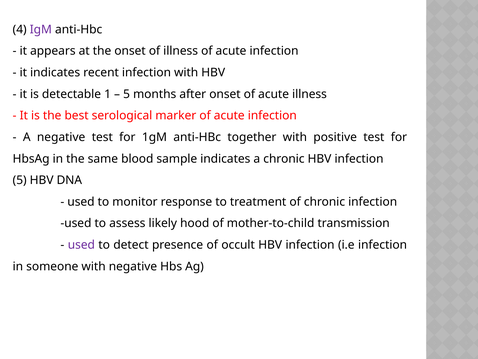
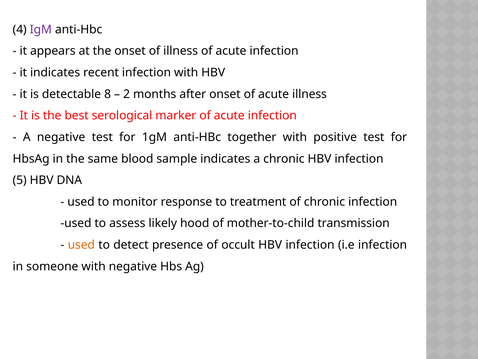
1: 1 -> 8
5 at (127, 94): 5 -> 2
used at (81, 245) colour: purple -> orange
